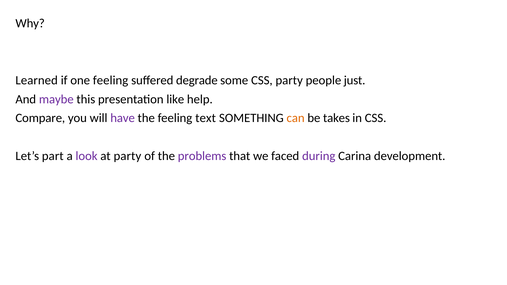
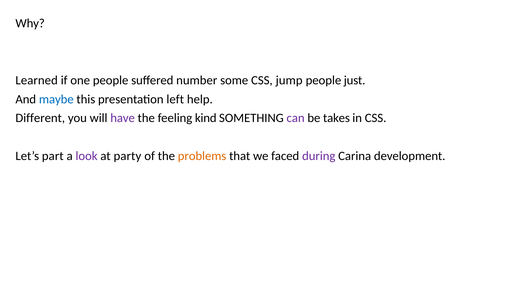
one feeling: feeling -> people
degrade: degrade -> number
CSS party: party -> jump
maybe colour: purple -> blue
like: like -> left
Compare: Compare -> Different
text: text -> kind
can colour: orange -> purple
problems colour: purple -> orange
